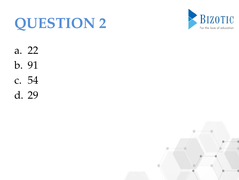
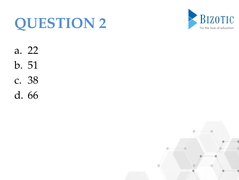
91: 91 -> 51
54: 54 -> 38
29: 29 -> 66
